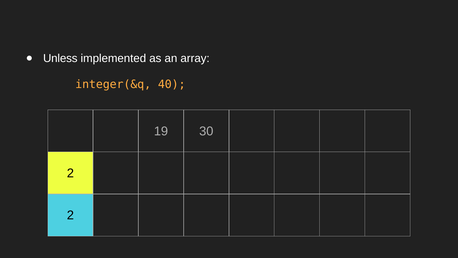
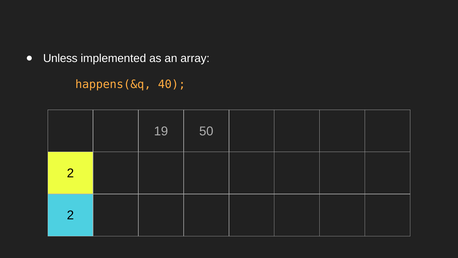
integer(&q: integer(&q -> happens(&q
30: 30 -> 50
